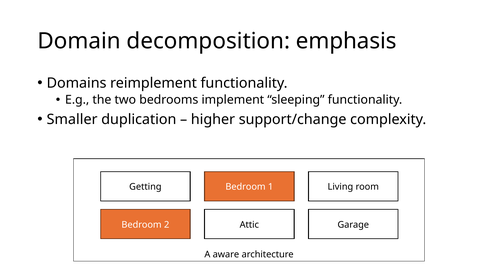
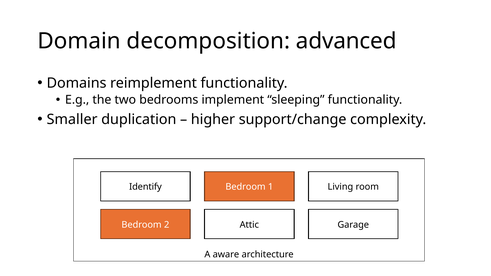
emphasis: emphasis -> advanced
Getting: Getting -> Identify
